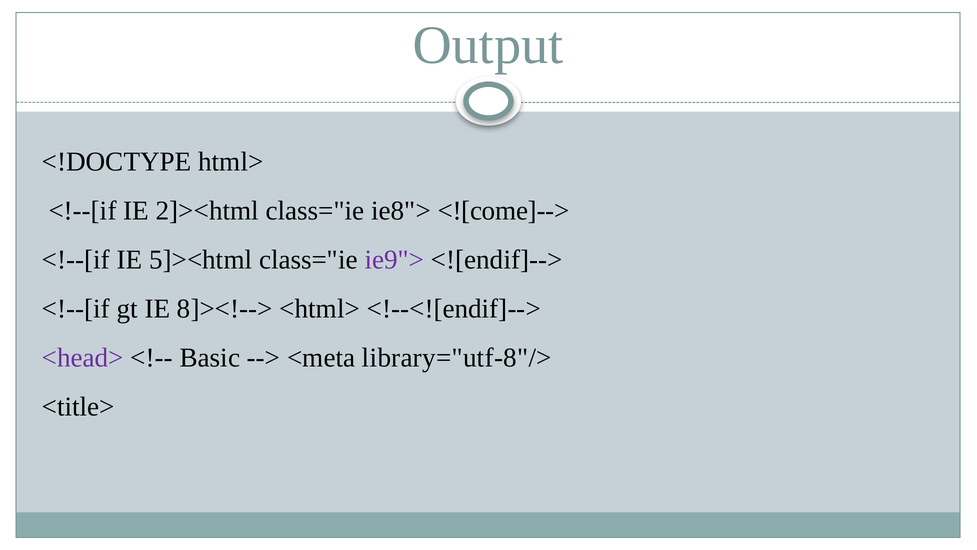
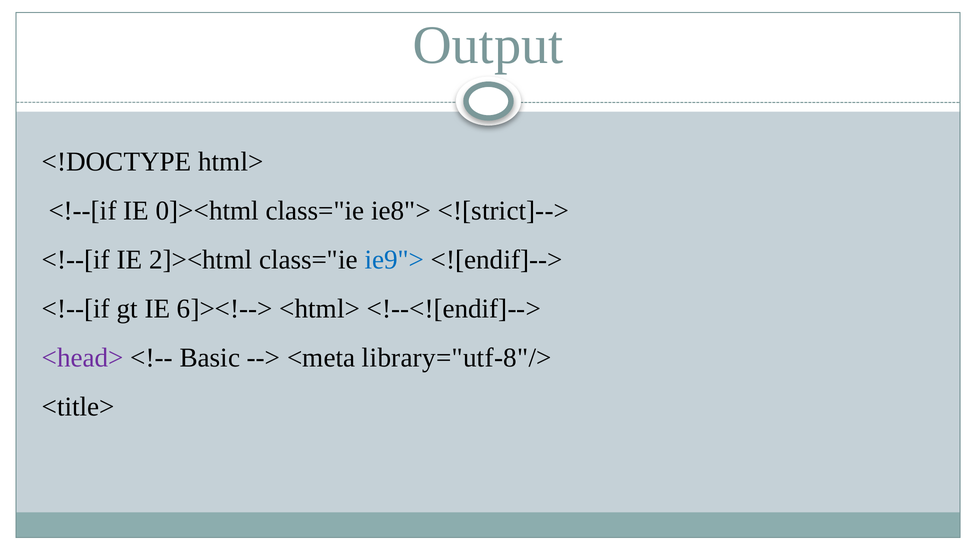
2]><html: 2]><html -> 0]><html
<![come]-->: <![come]--> -> <![strict]-->
5]><html: 5]><html -> 2]><html
ie9"> colour: purple -> blue
8]><!-->: 8]><!--> -> 6]><!-->
